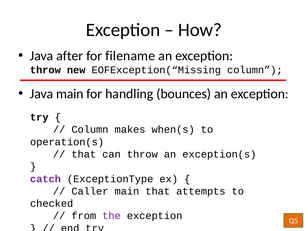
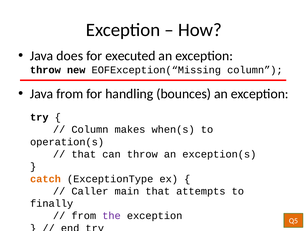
after: after -> does
filename: filename -> executed
Java main: main -> from
catch colour: purple -> orange
checked: checked -> finally
